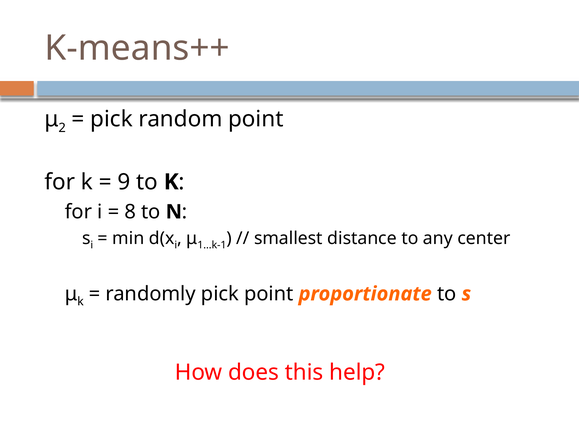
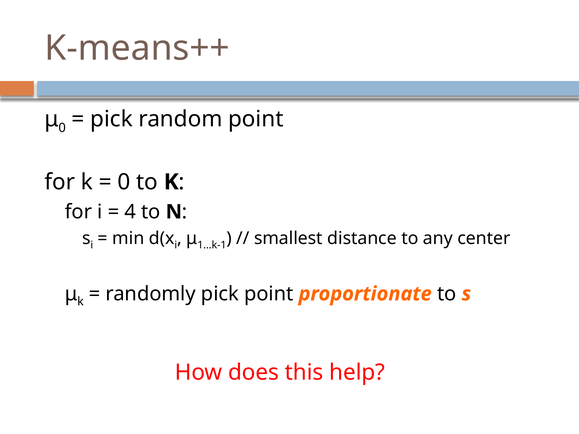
2 at (62, 128): 2 -> 0
9 at (124, 182): 9 -> 0
8: 8 -> 4
